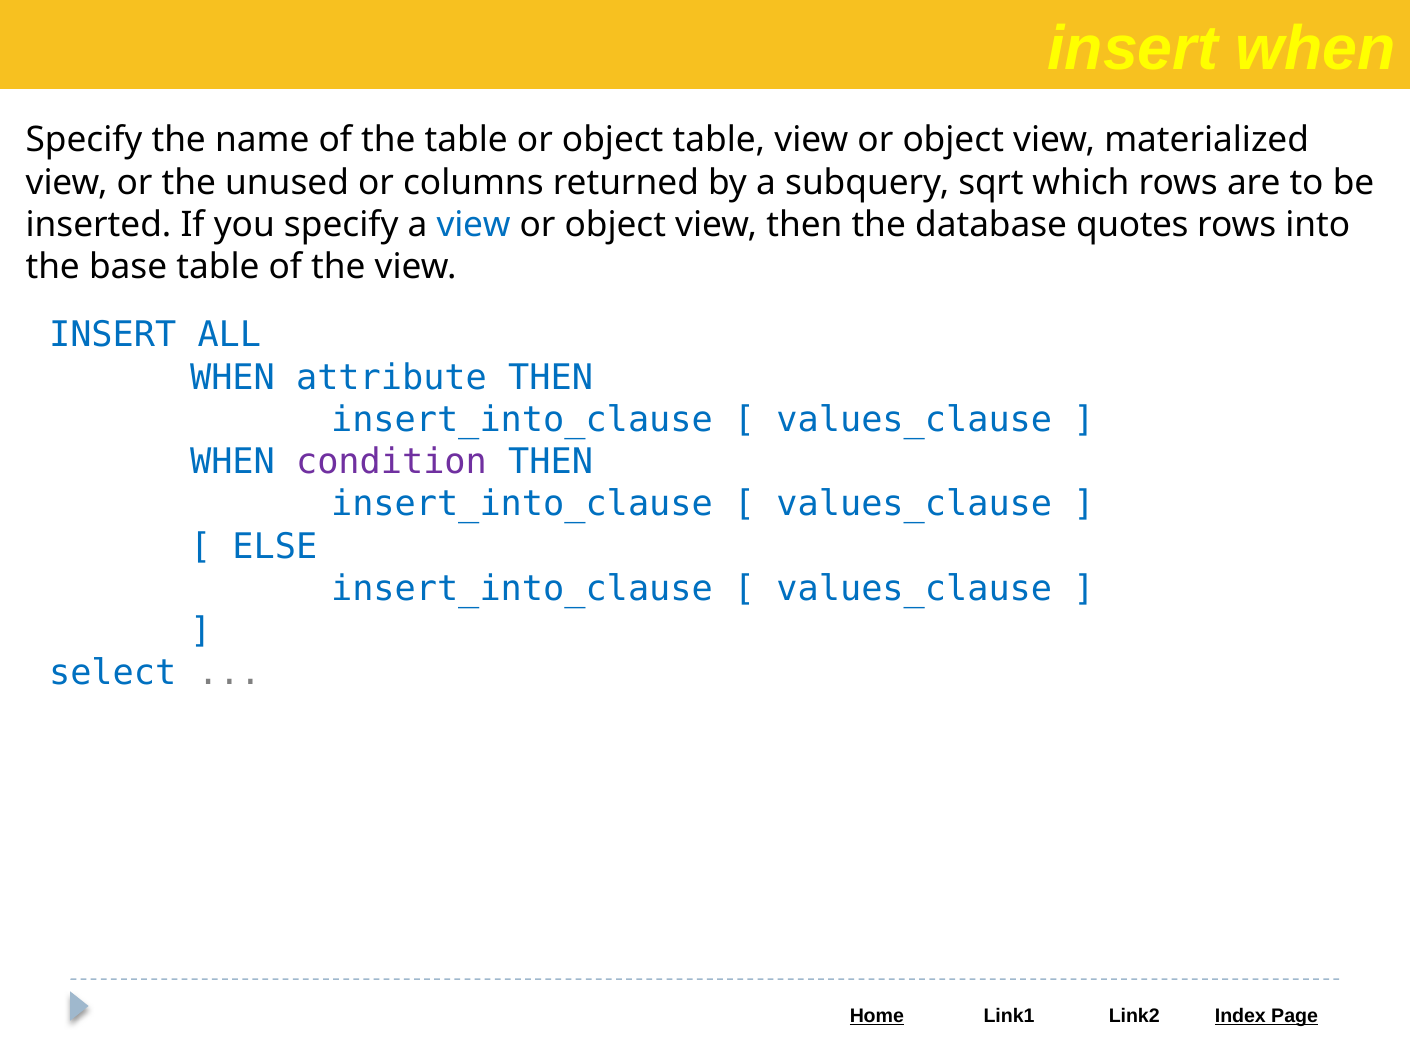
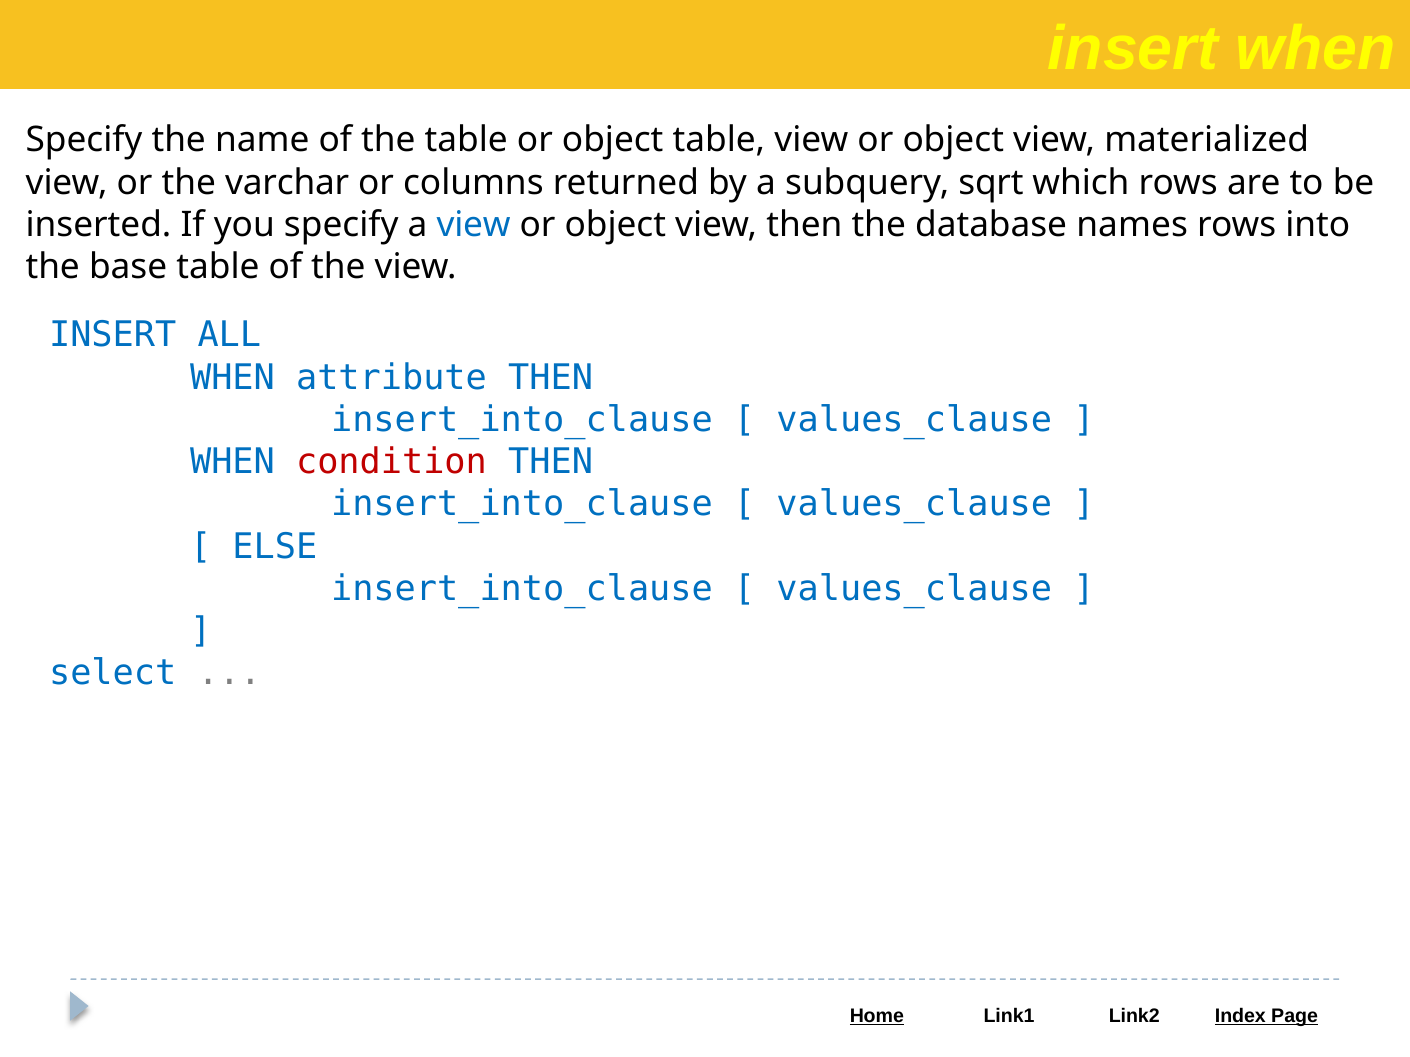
unused: unused -> varchar
quotes: quotes -> names
condition colour: purple -> red
